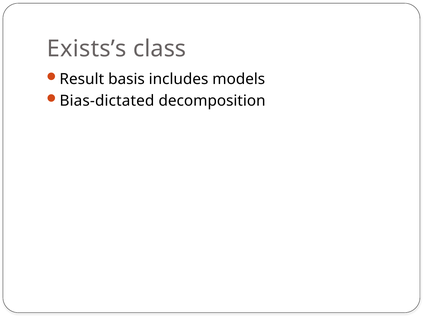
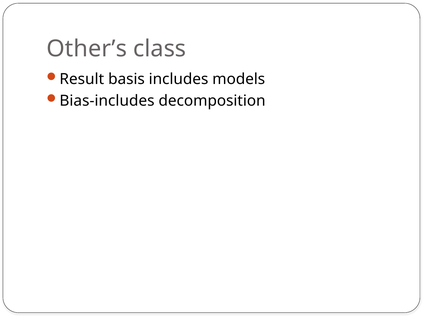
Exists’s: Exists’s -> Other’s
Bias-dictated: Bias-dictated -> Bias-includes
